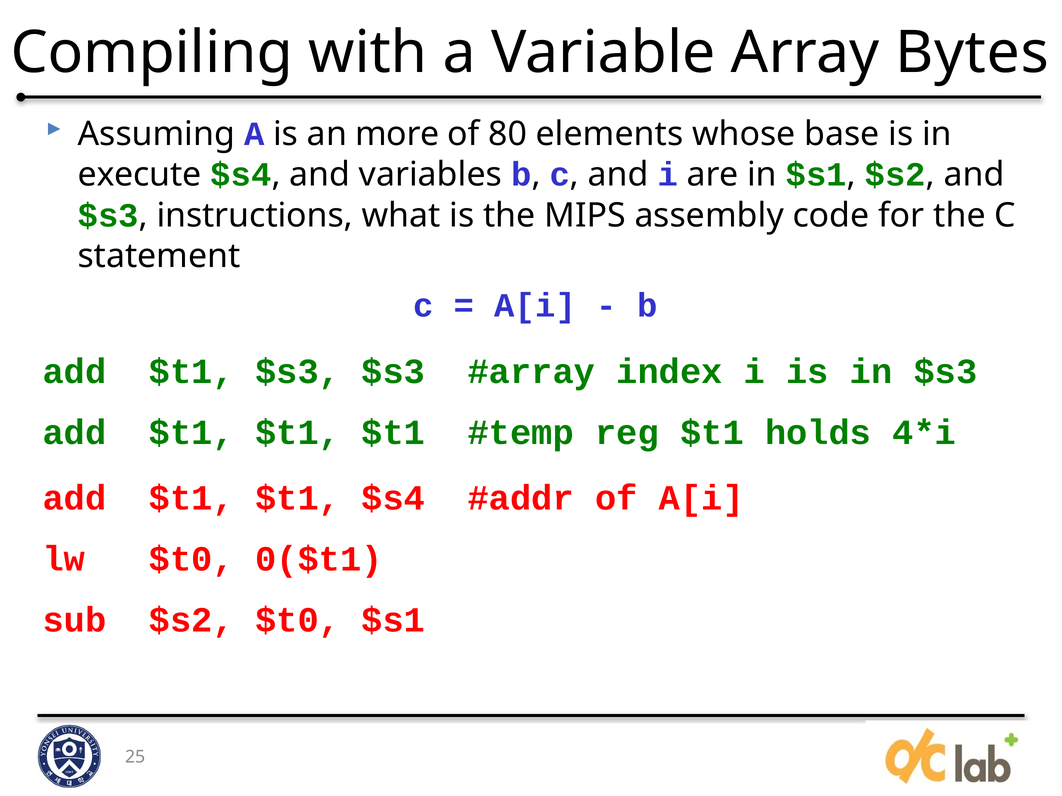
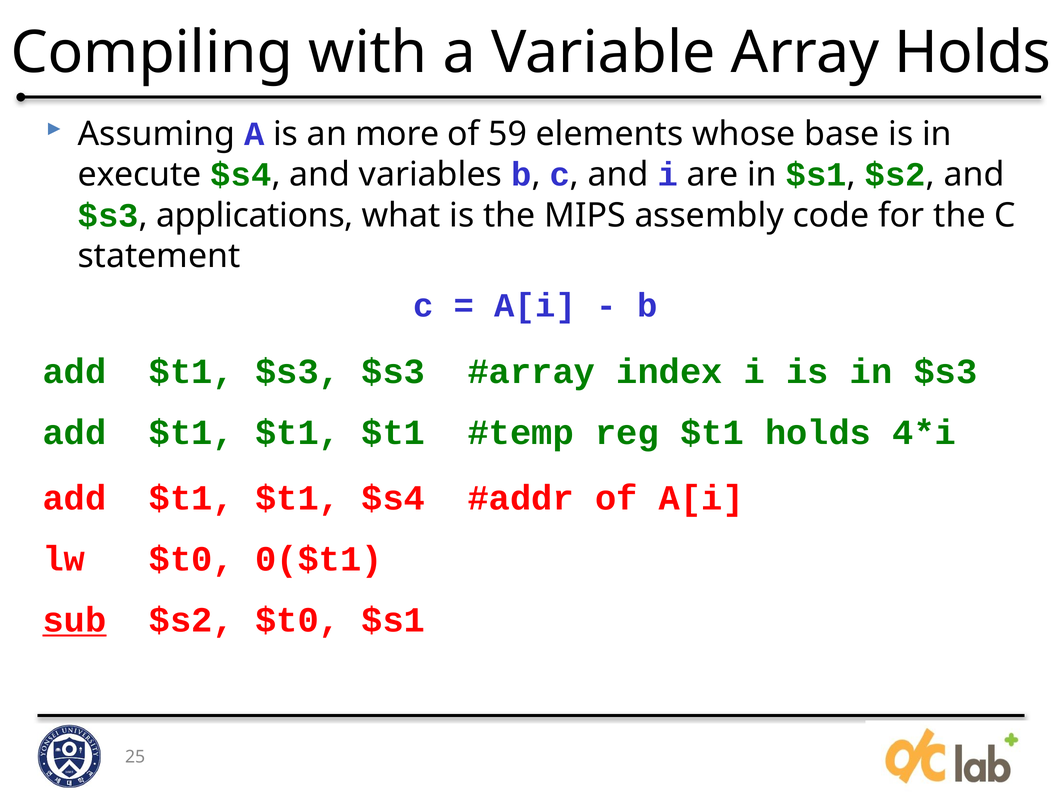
Array Bytes: Bytes -> Holds
80: 80 -> 59
instructions: instructions -> applications
sub underline: none -> present
